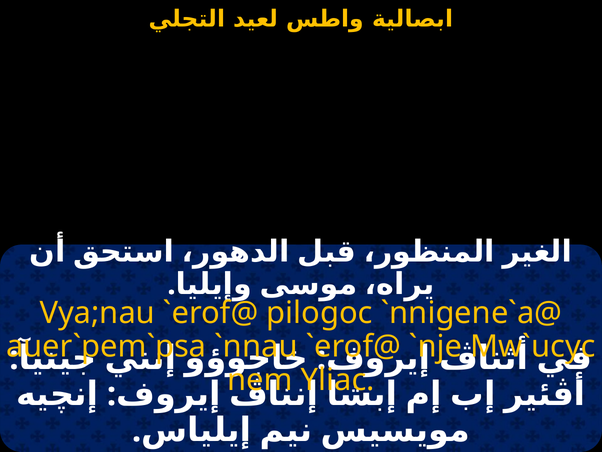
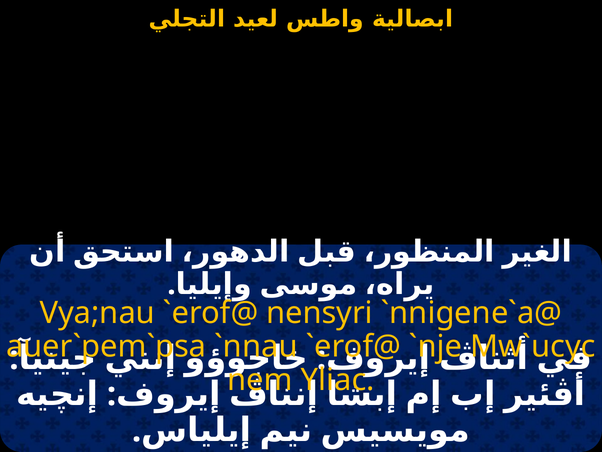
pilogoc: pilogoc -> nensyri
